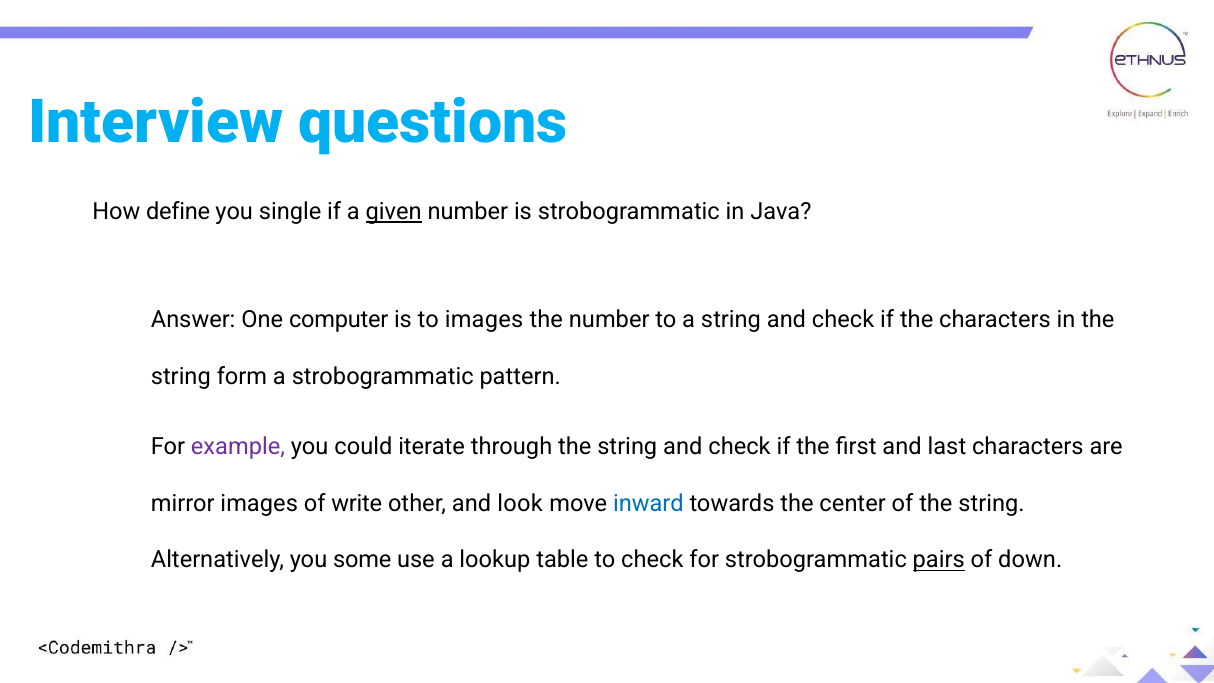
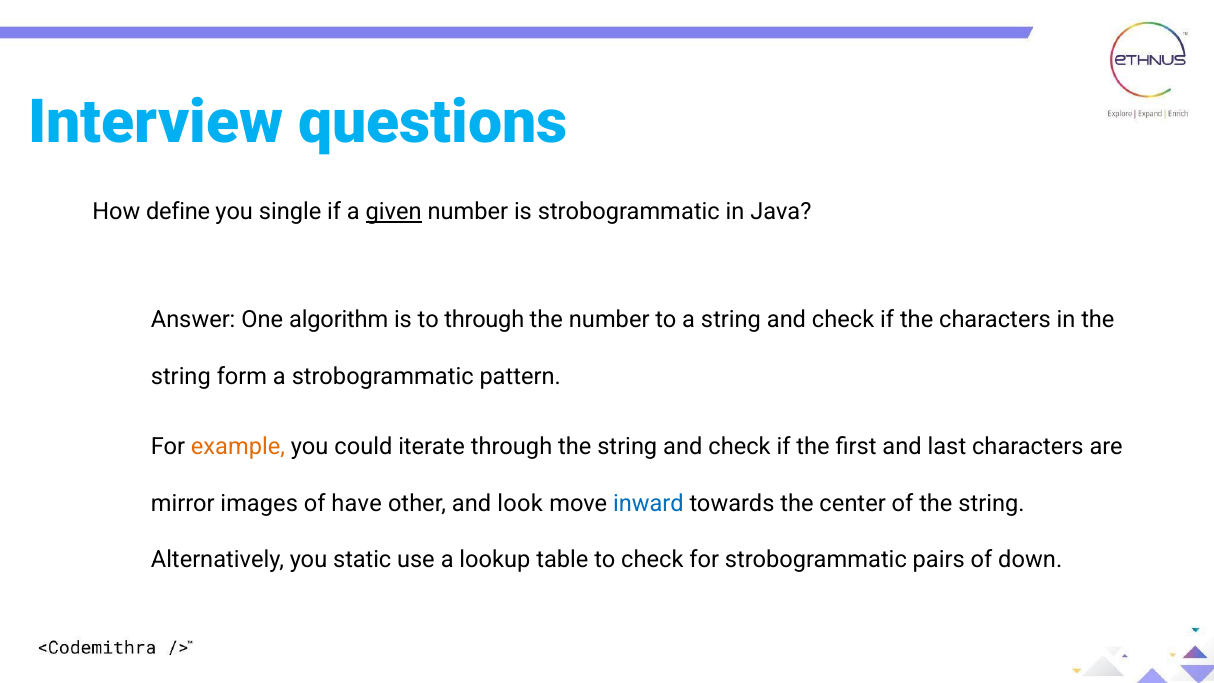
computer: computer -> algorithm
to images: images -> through
example colour: purple -> orange
write: write -> have
some: some -> static
pairs underline: present -> none
